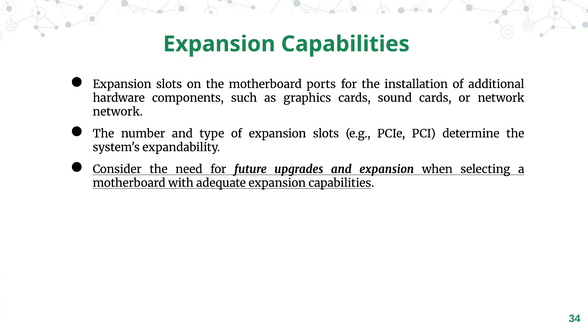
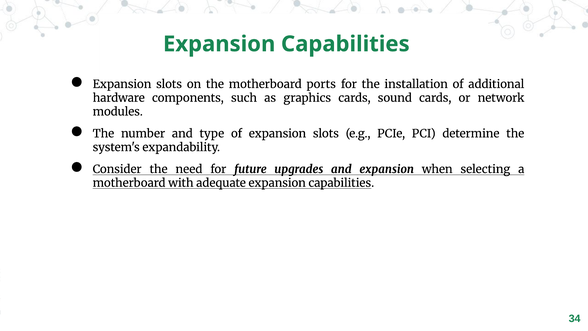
network at (118, 112): network -> modules
